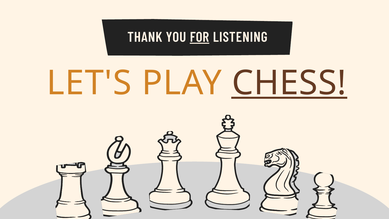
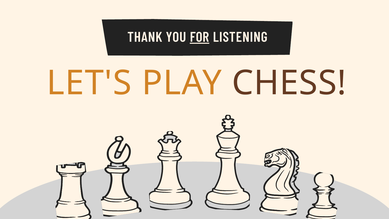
CHESS underline: present -> none
